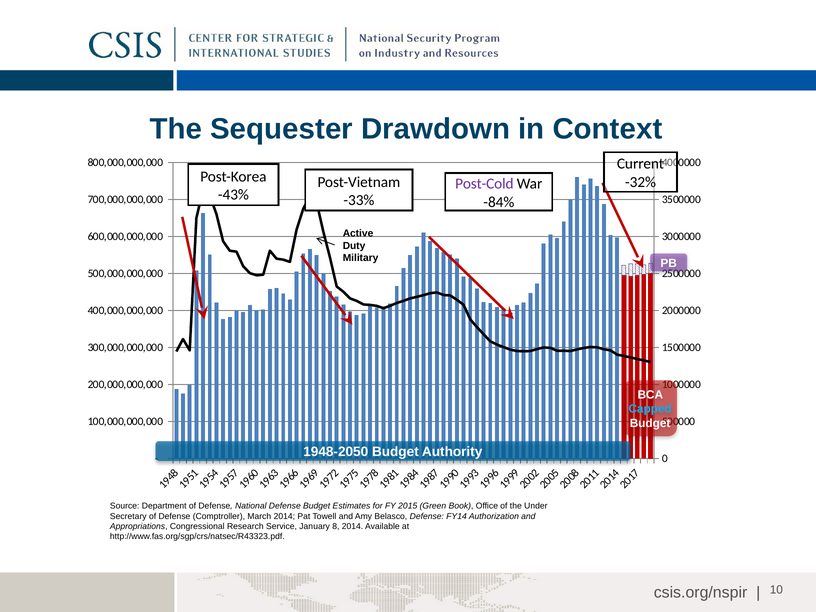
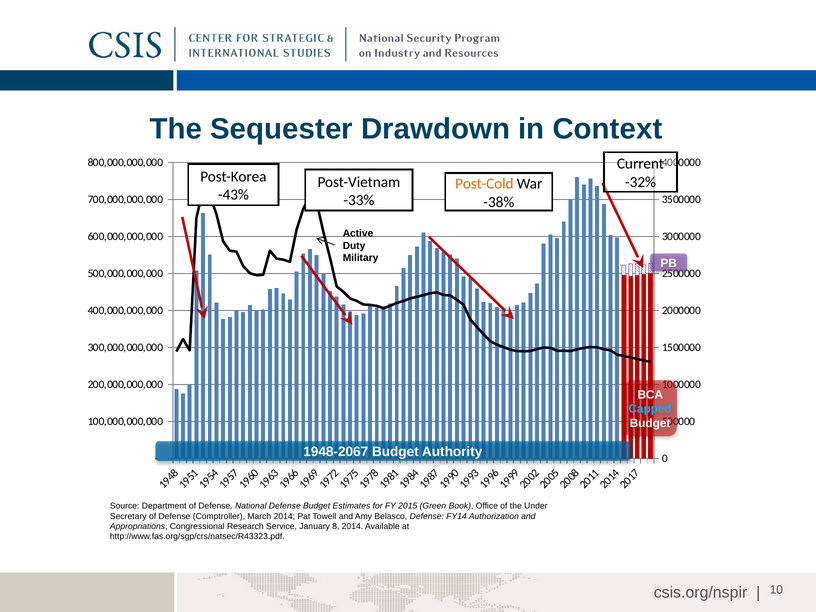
Post-Cold colour: purple -> orange
-84%: -84% -> -38%
1948-2050: 1948-2050 -> 1948-2067
